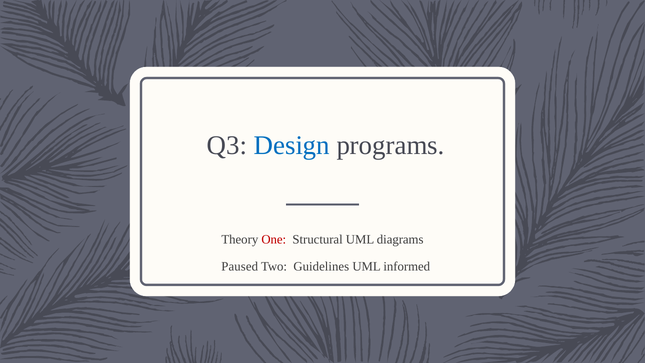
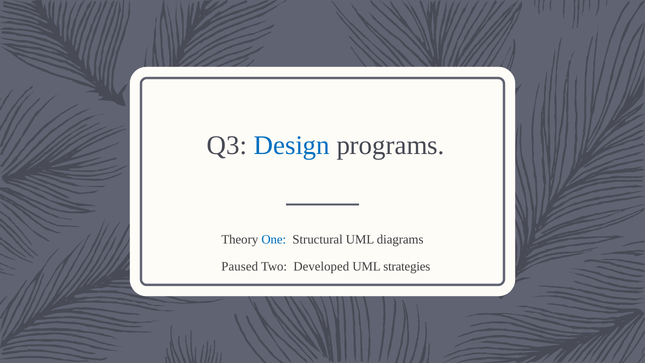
One colour: red -> blue
Guidelines: Guidelines -> Developed
informed: informed -> strategies
